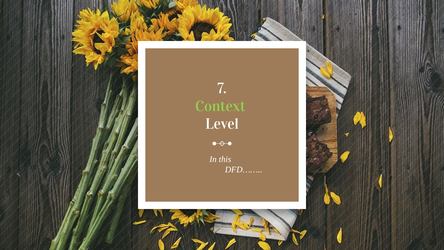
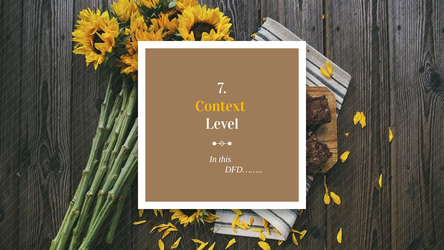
Context colour: light green -> yellow
